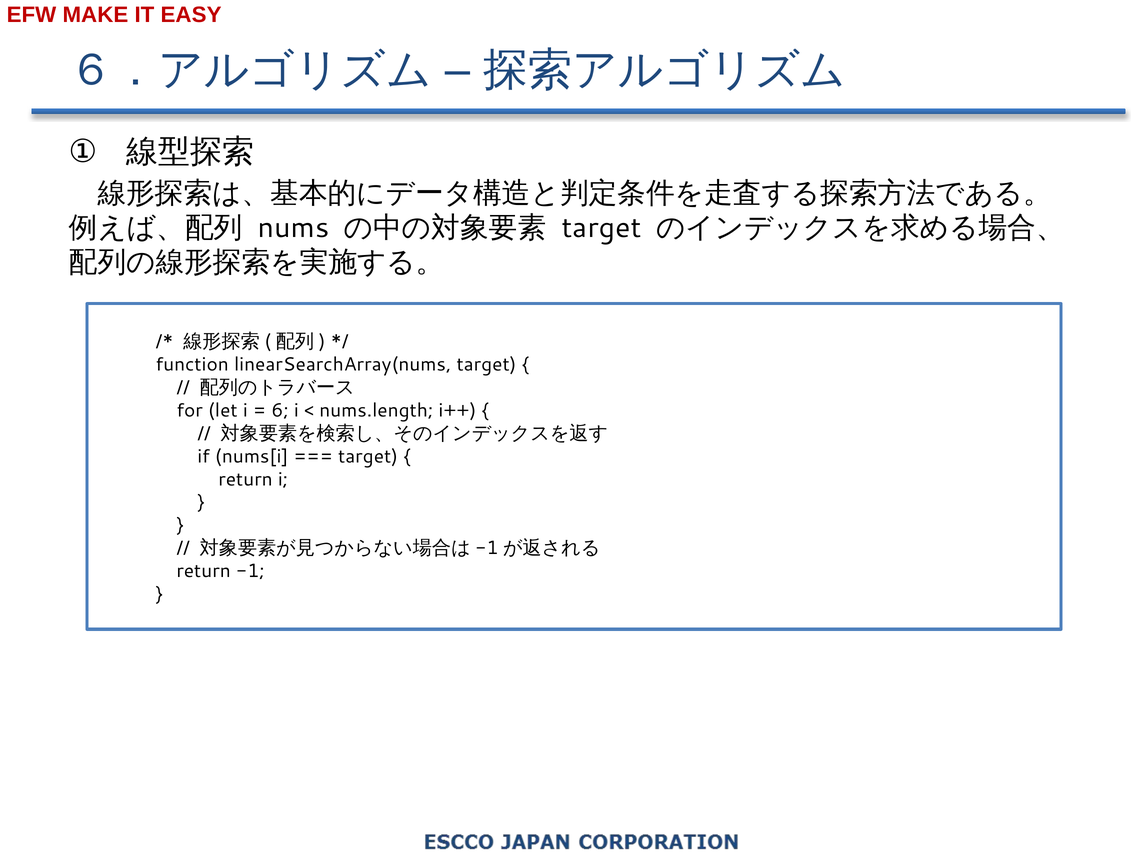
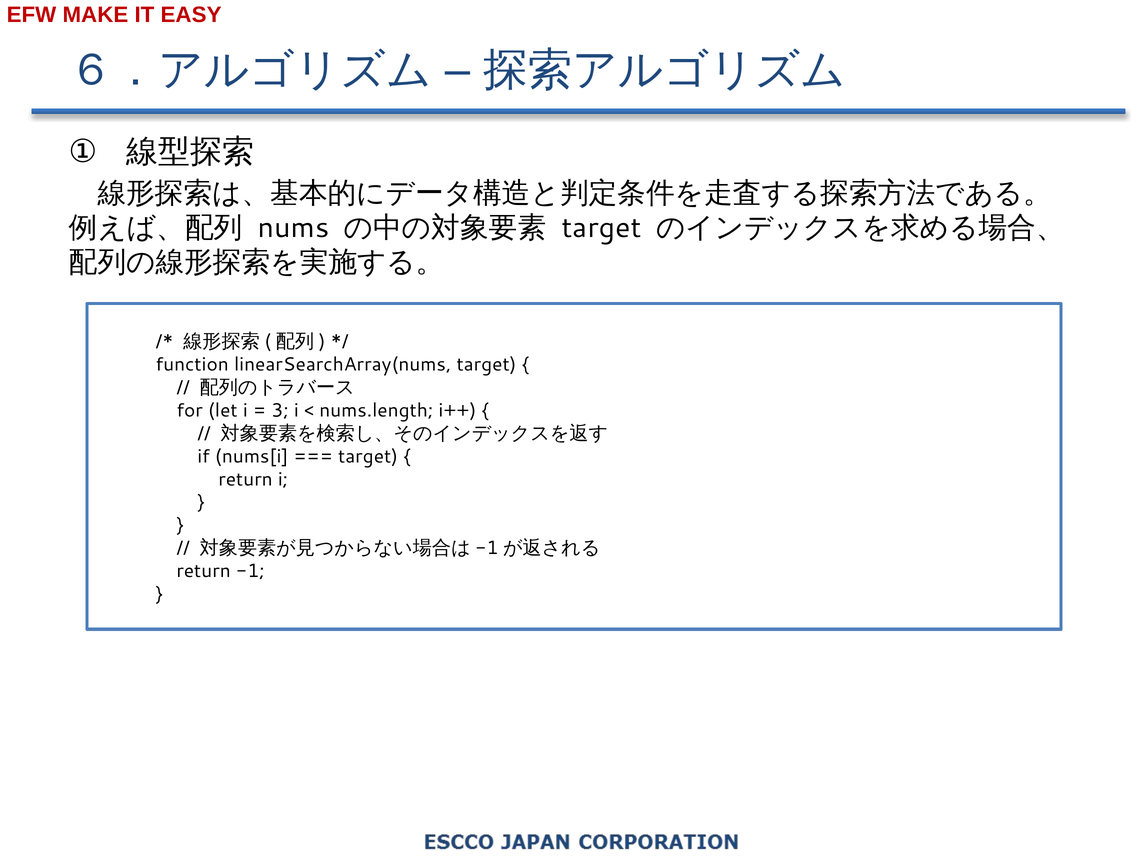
6: 6 -> 3
